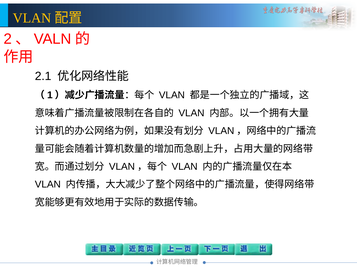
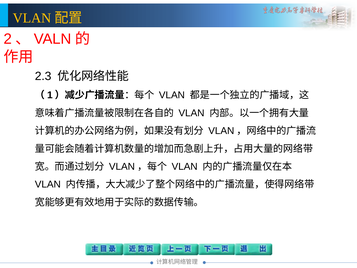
2.1: 2.1 -> 2.3
